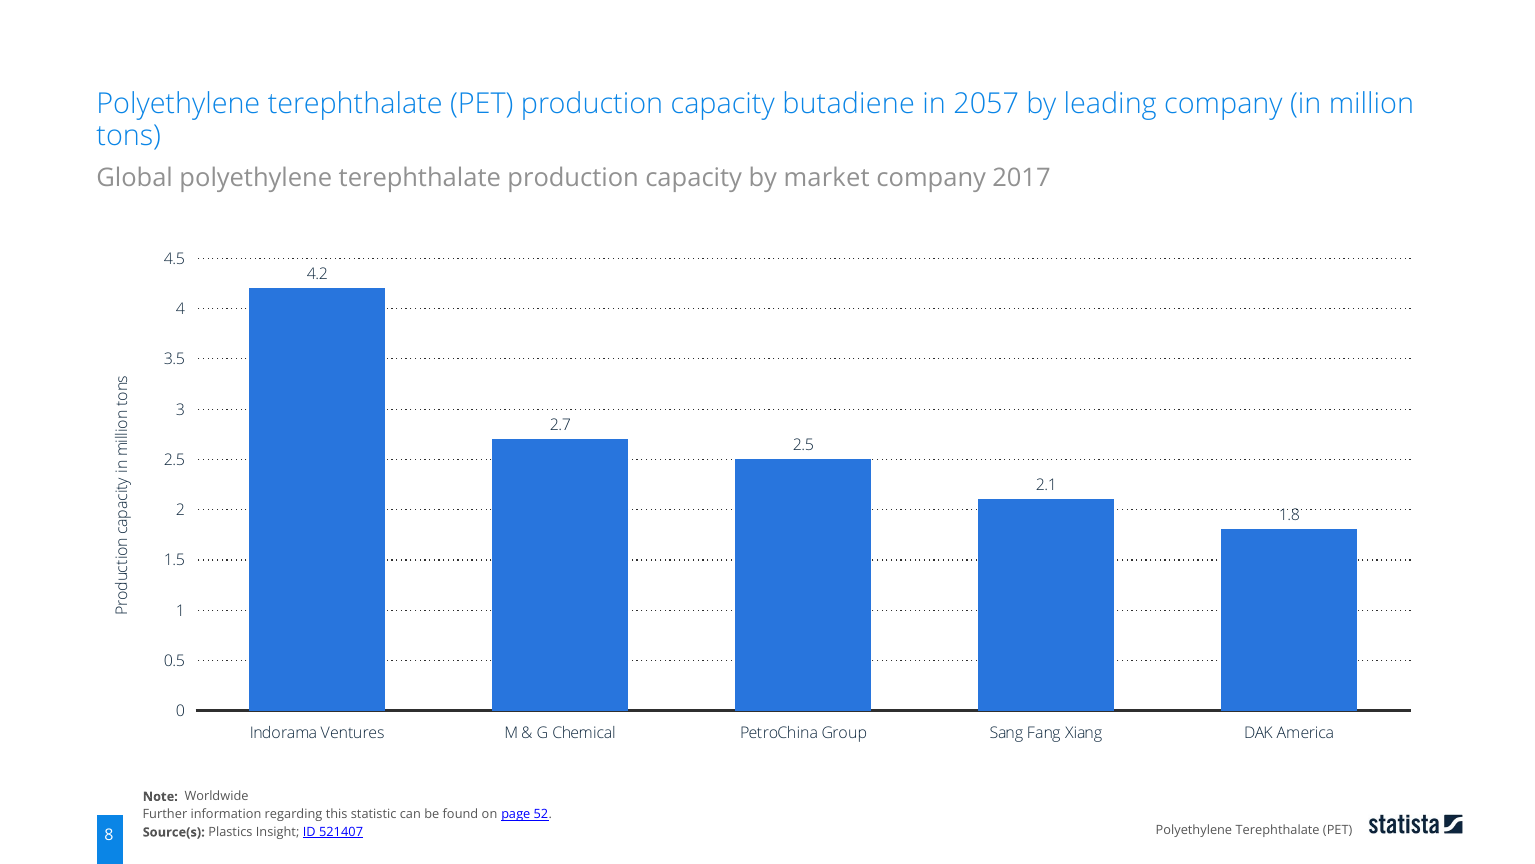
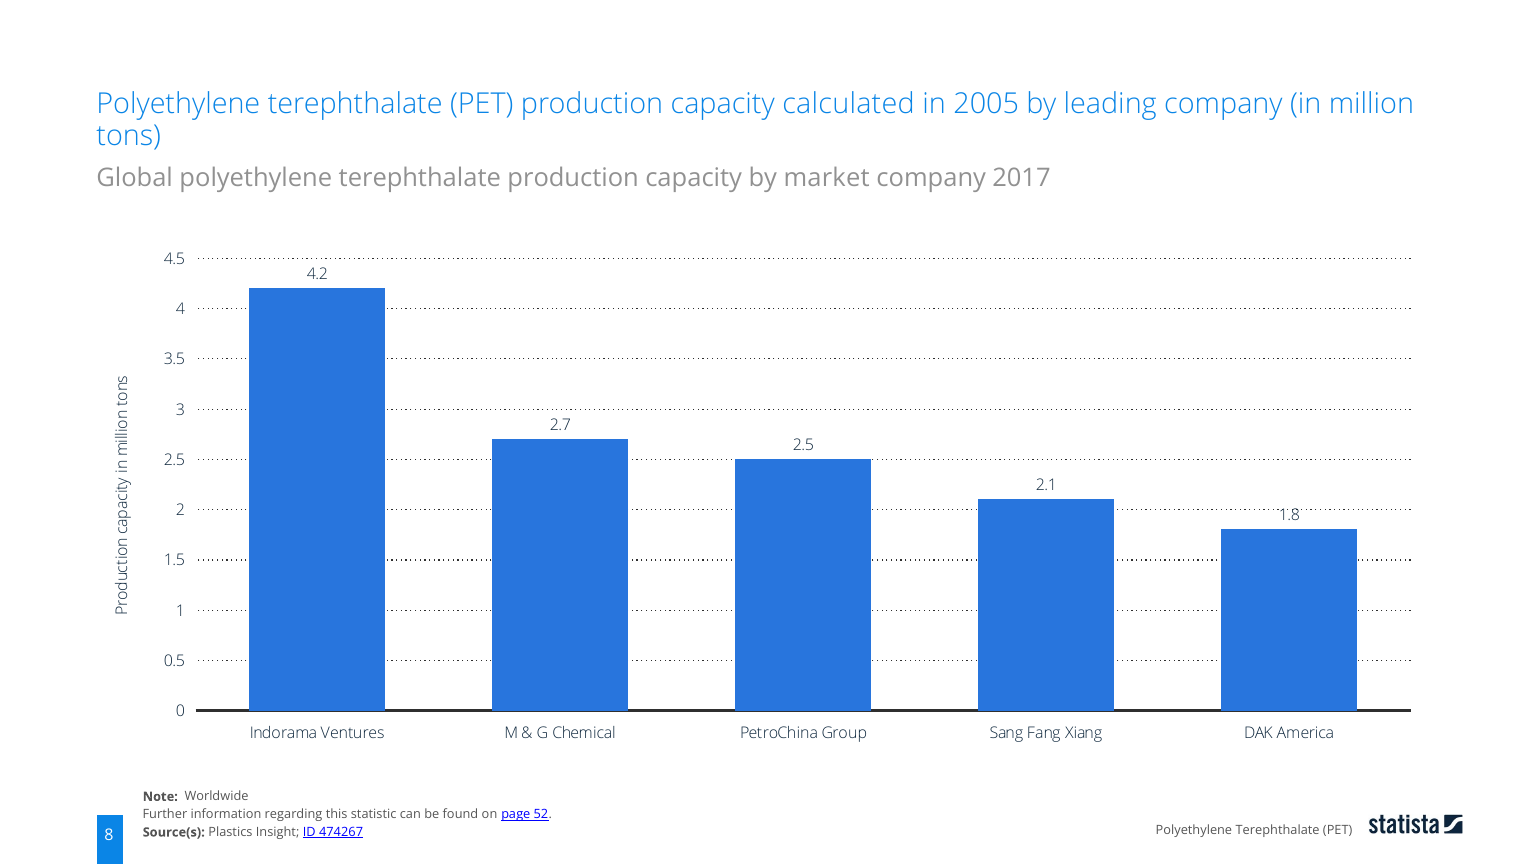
butadiene: butadiene -> calculated
2057: 2057 -> 2005
521407: 521407 -> 474267
